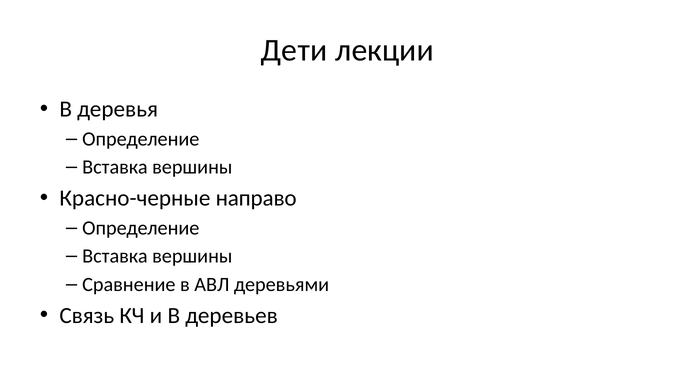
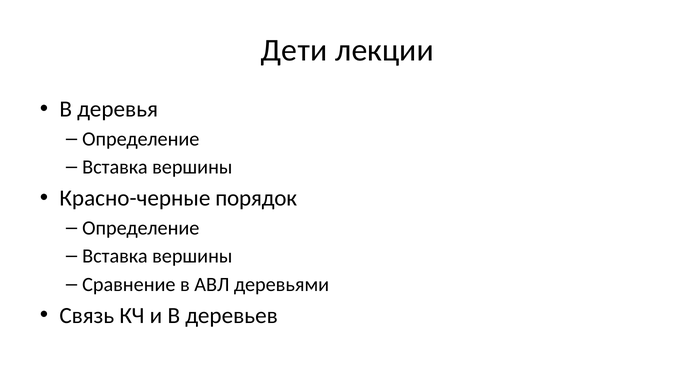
направо: направо -> порядок
